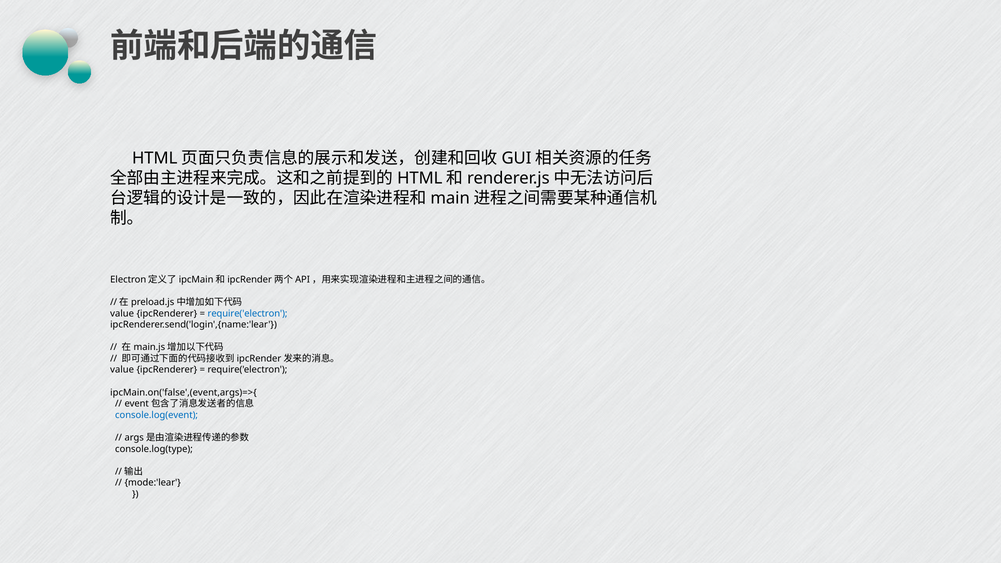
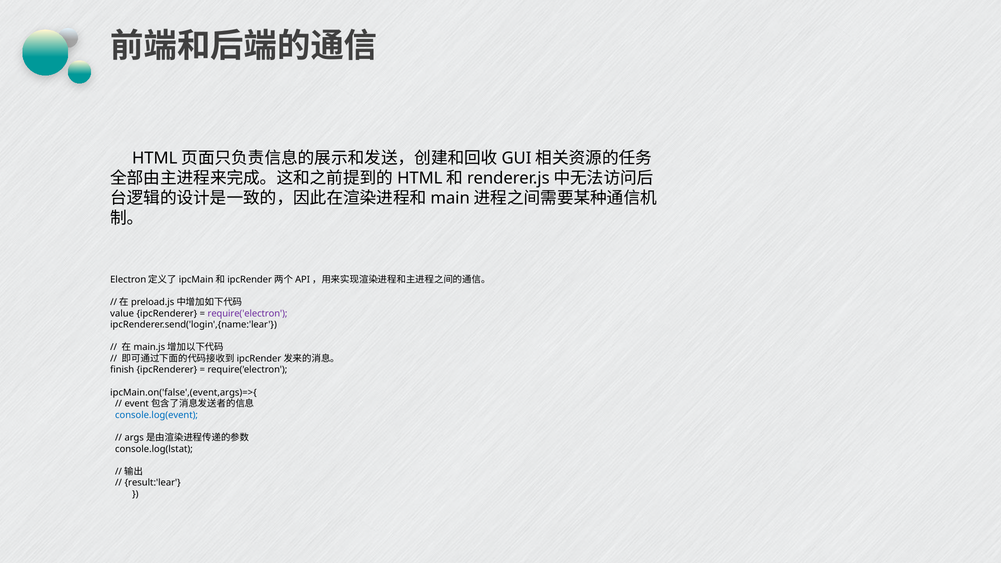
require('electron at (247, 313) colour: blue -> purple
value at (122, 370): value -> finish
console.log(type: console.log(type -> console.log(lstat
mode:'lear: mode:'lear -> result:'lear
